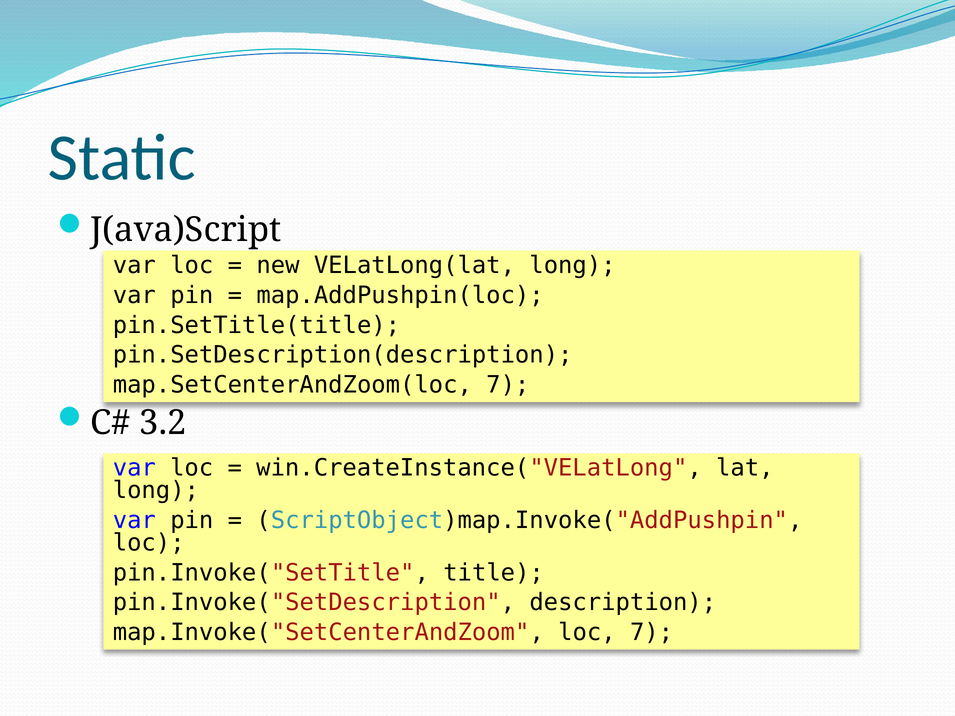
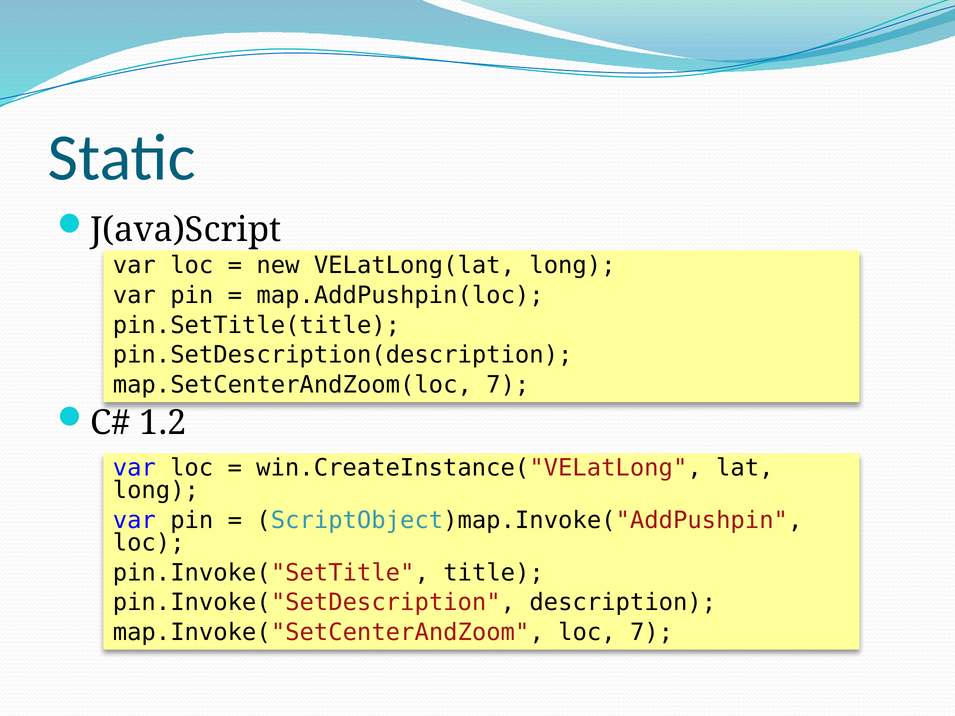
3.2: 3.2 -> 1.2
